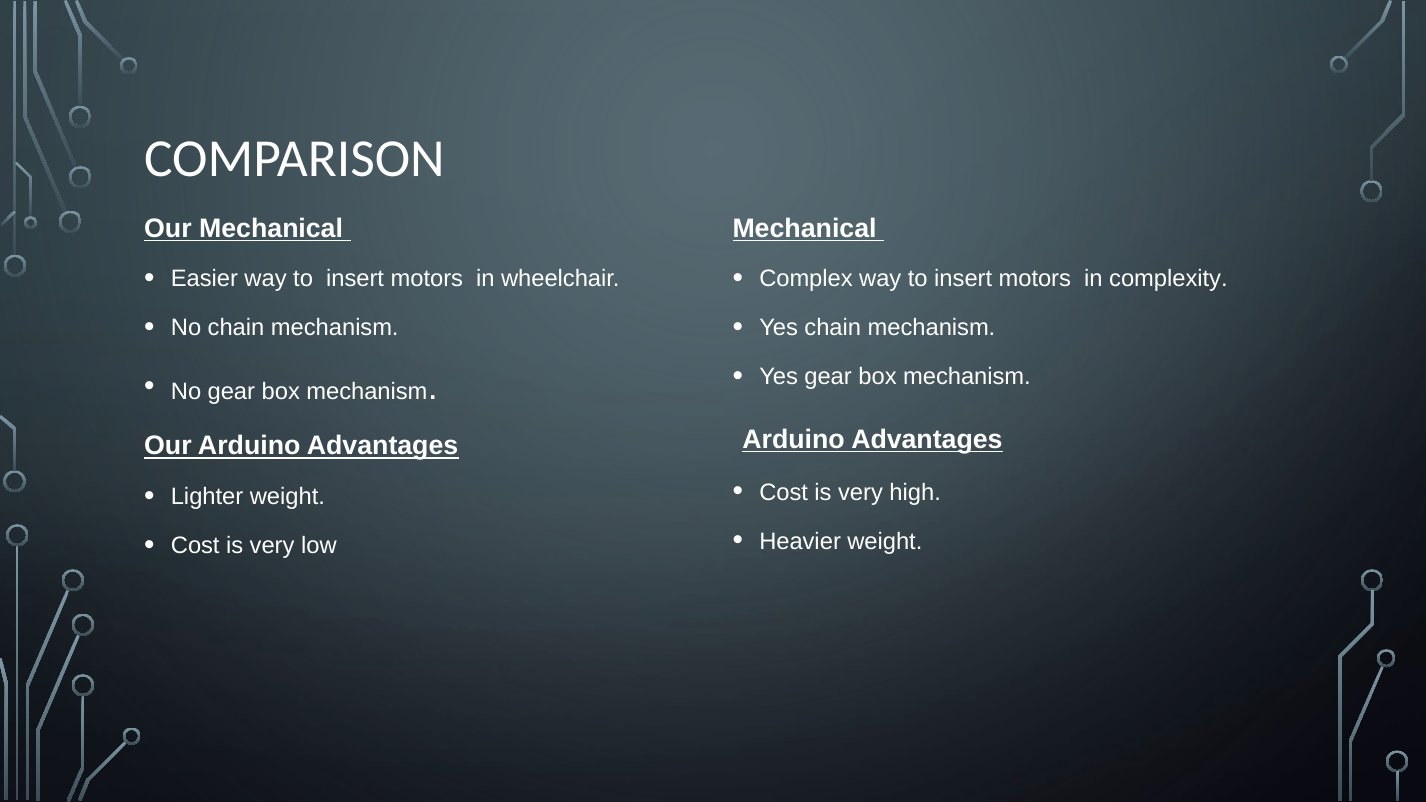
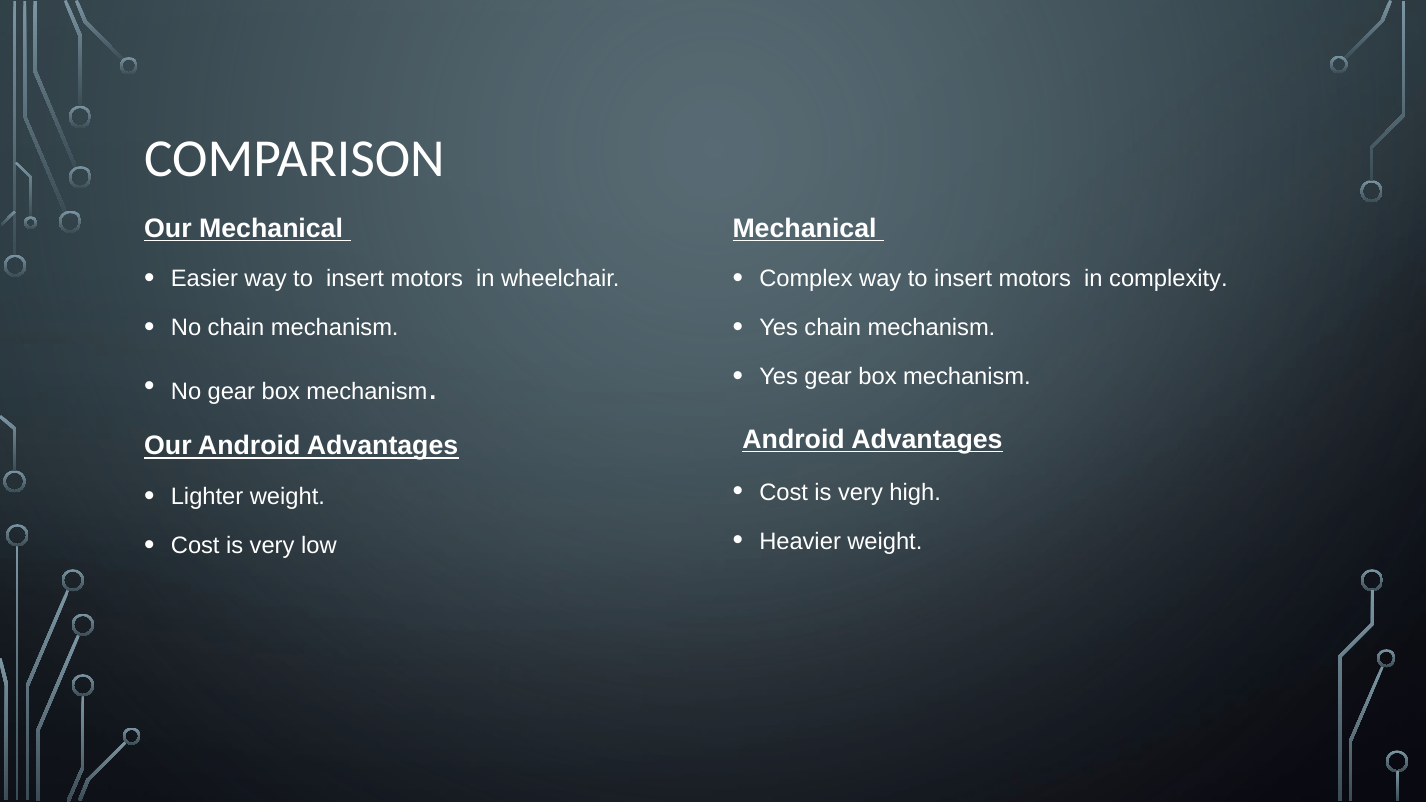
Arduino at (794, 440): Arduino -> Android
Our Arduino: Arduino -> Android
